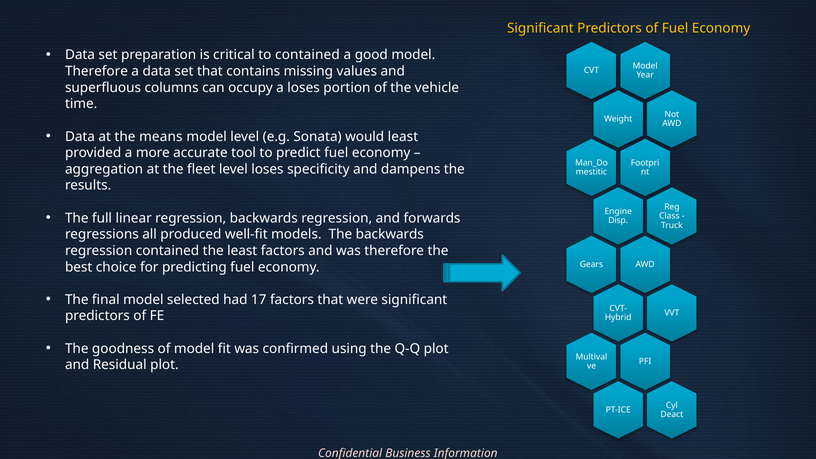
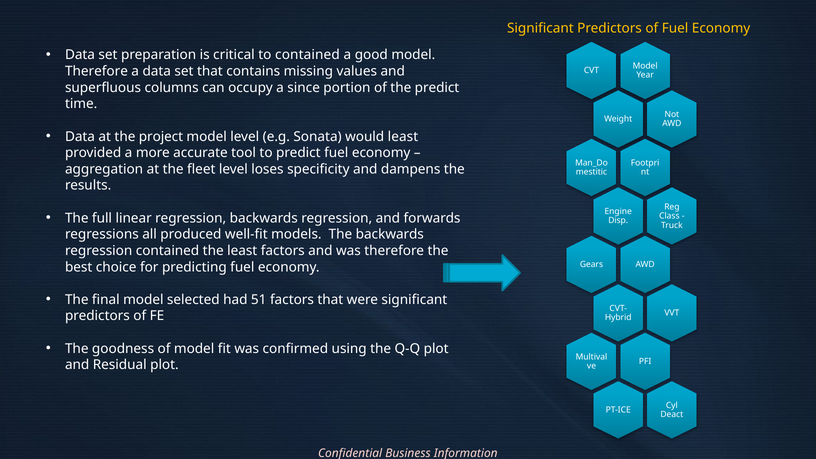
a loses: loses -> since
the vehicle: vehicle -> predict
means: means -> project
17: 17 -> 51
